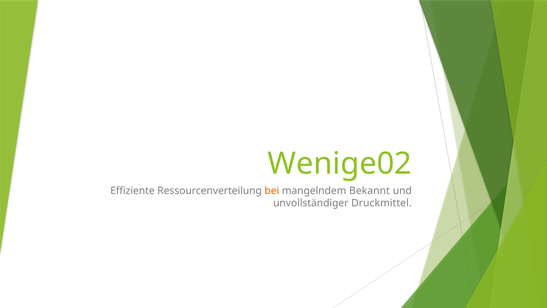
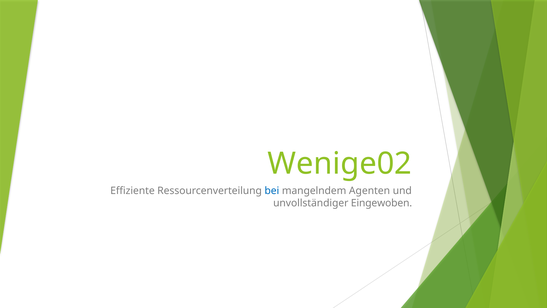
bei colour: orange -> blue
Bekannt: Bekannt -> Agenten
Druckmittel: Druckmittel -> Eingewoben
